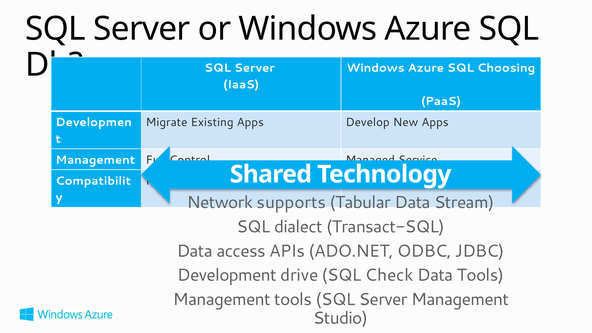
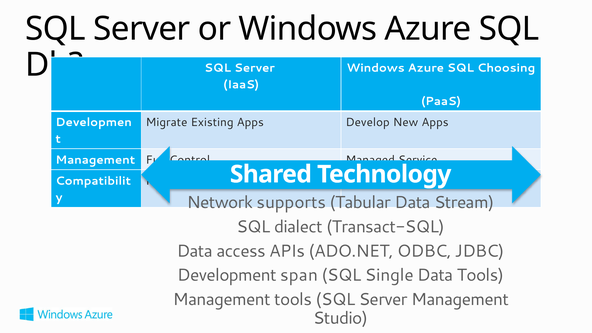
drive: drive -> span
Check: Check -> Single
